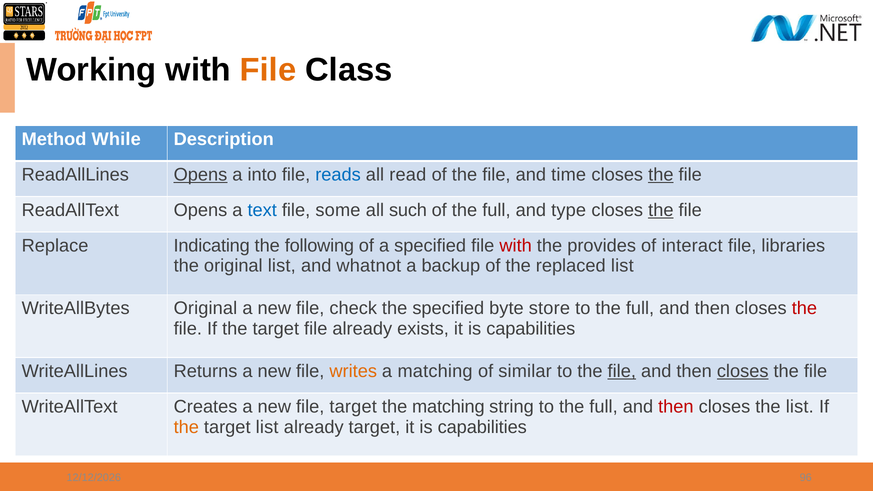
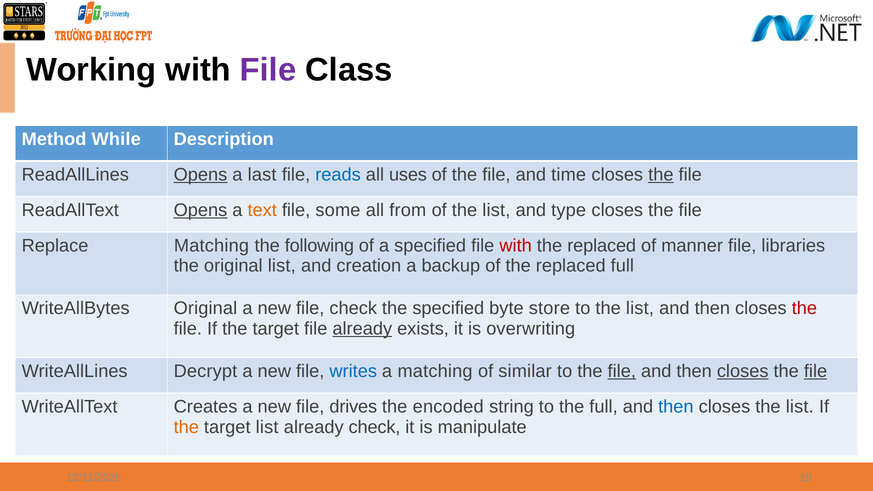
File at (268, 70) colour: orange -> purple
into: into -> last
read: read -> uses
Opens at (200, 210) underline: none -> present
text colour: blue -> orange
such: such -> from
of the full: full -> list
the at (661, 210) underline: present -> none
Replace Indicating: Indicating -> Matching
provides at (602, 246): provides -> replaced
interact: interact -> manner
whatnot: whatnot -> creation
replaced list: list -> full
full at (640, 309): full -> list
already at (362, 329) underline: none -> present
exists it is capabilities: capabilities -> overwriting
Returns: Returns -> Decrypt
writes colour: orange -> blue
file at (816, 371) underline: none -> present
file target: target -> drives
the matching: matching -> encoded
then at (676, 407) colour: red -> blue
already target: target -> check
capabilities at (482, 427): capabilities -> manipulate
96: 96 -> 19
